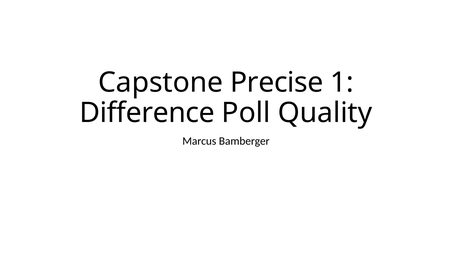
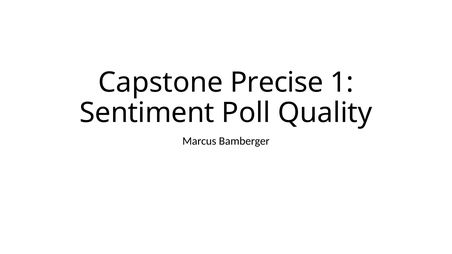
Difference: Difference -> Sentiment
